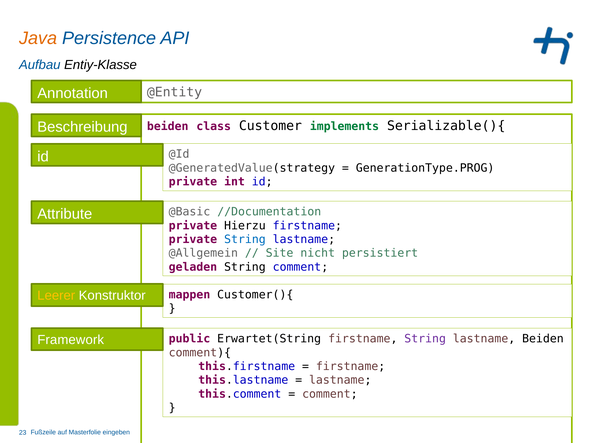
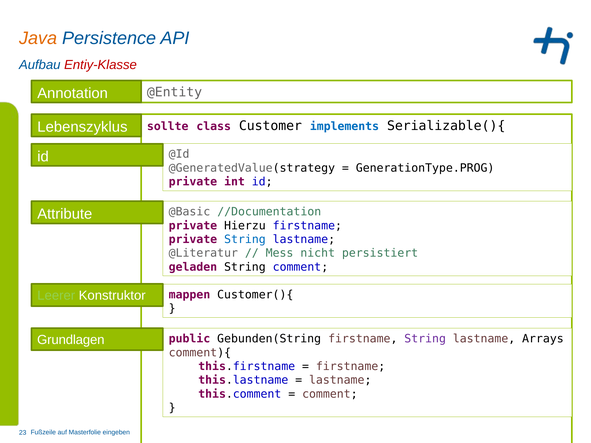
Entiy-Klasse colour: black -> red
Beschreibung: Beschreibung -> Lebenszyklus
beiden at (168, 127): beiden -> sollte
implements colour: green -> blue
@Allgemein: @Allgemein -> @Literatur
Site: Site -> Mess
Leerer colour: yellow -> light green
Framework: Framework -> Grundlagen
Erwartet(String: Erwartet(String -> Gebunden(String
lastname Beiden: Beiden -> Arrays
